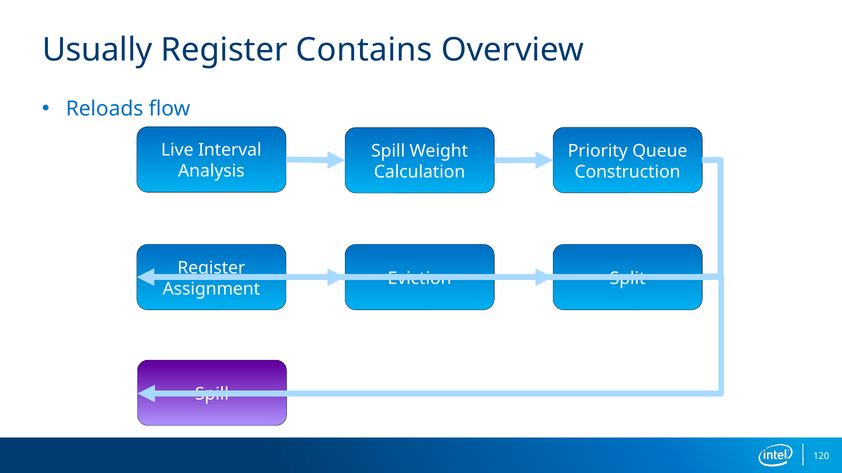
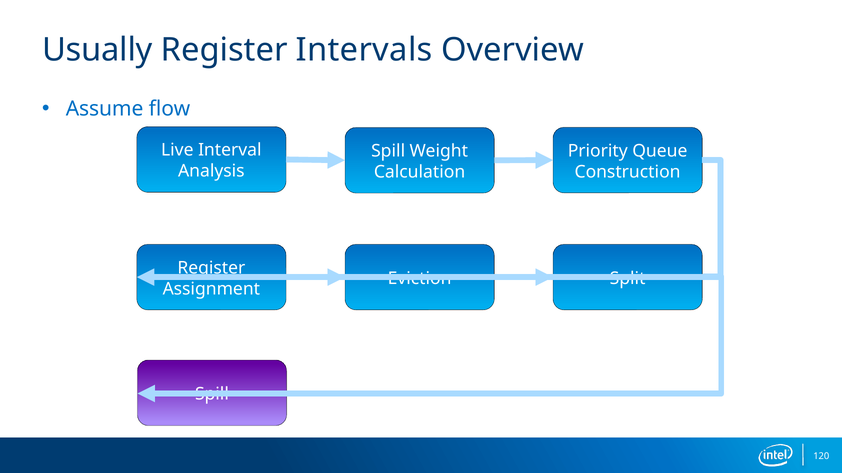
Contains: Contains -> Intervals
Reloads: Reloads -> Assume
